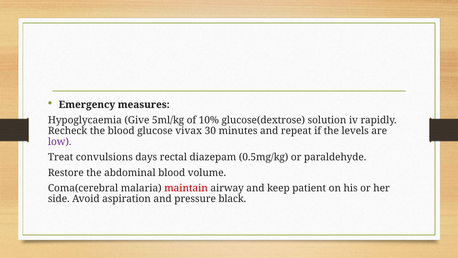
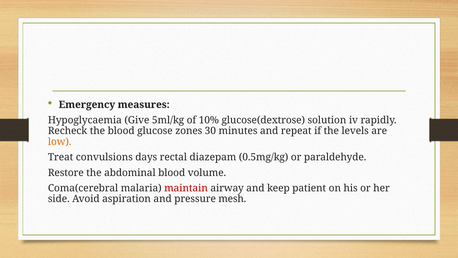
vivax: vivax -> zones
low colour: purple -> orange
black: black -> mesh
